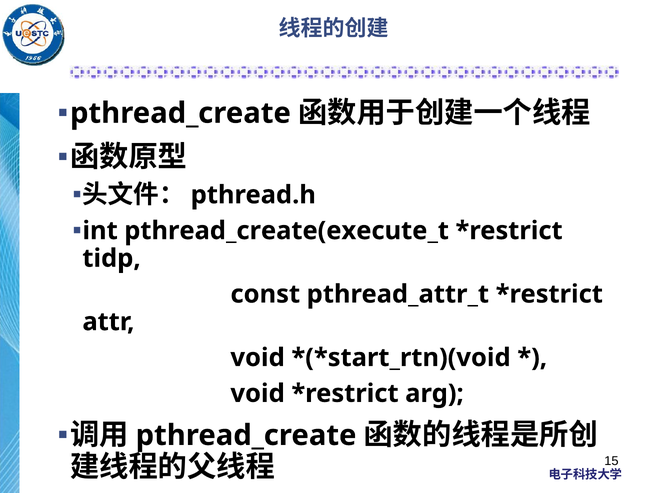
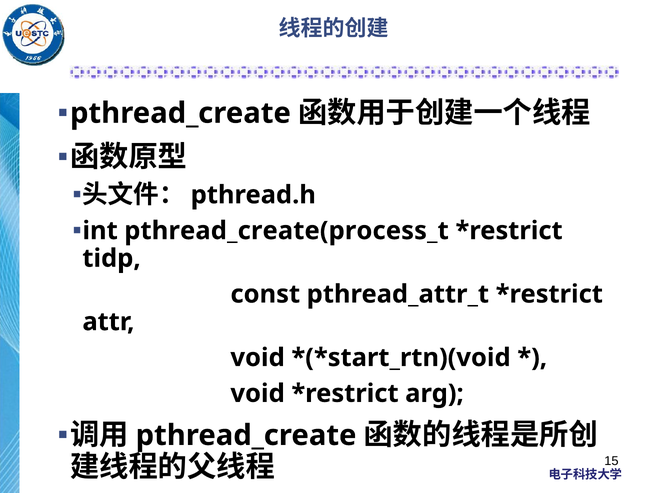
pthread_create(execute_t: pthread_create(execute_t -> pthread_create(process_t
